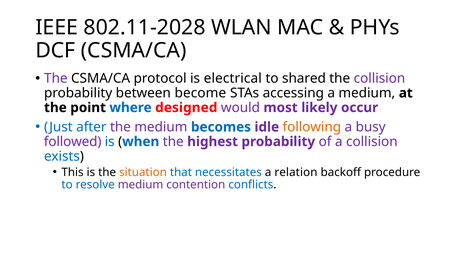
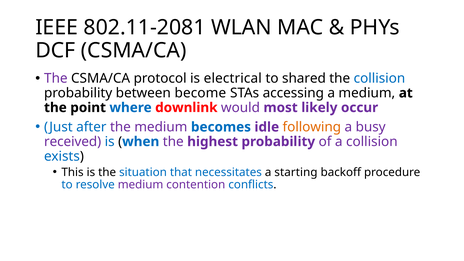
802.11-2028: 802.11-2028 -> 802.11-2081
collision at (379, 78) colour: purple -> blue
designed: designed -> downlink
followed: followed -> received
situation colour: orange -> blue
relation: relation -> starting
